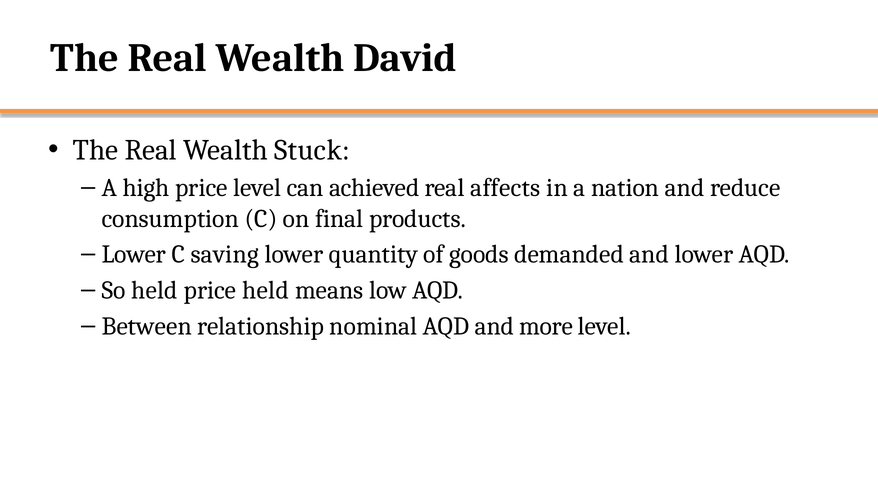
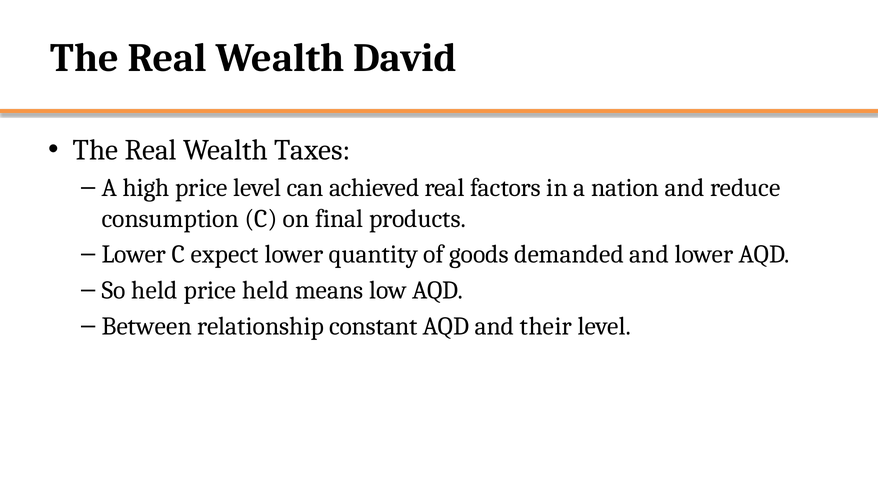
Stuck: Stuck -> Taxes
affects: affects -> factors
saving: saving -> expect
nominal: nominal -> constant
more: more -> their
